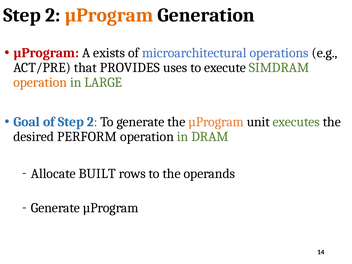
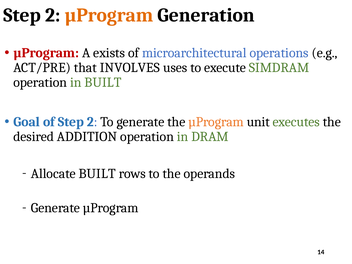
PROVIDES: PROVIDES -> INVOLVES
operation at (40, 82) colour: orange -> black
in LARGE: LARGE -> BUILT
PERFORM: PERFORM -> ADDITION
